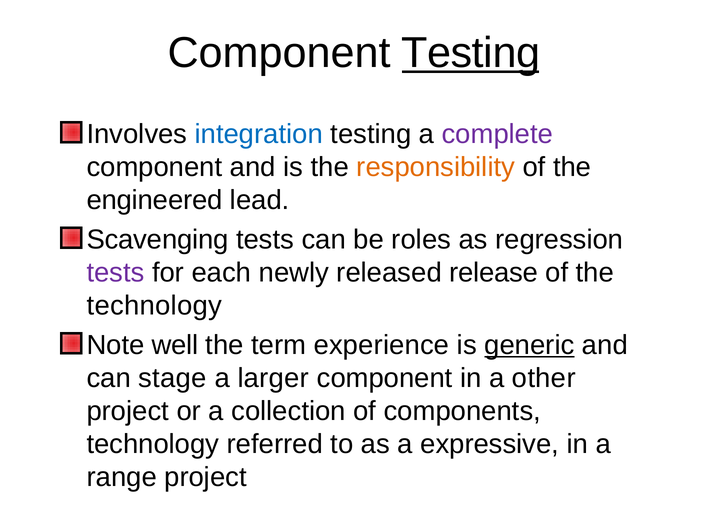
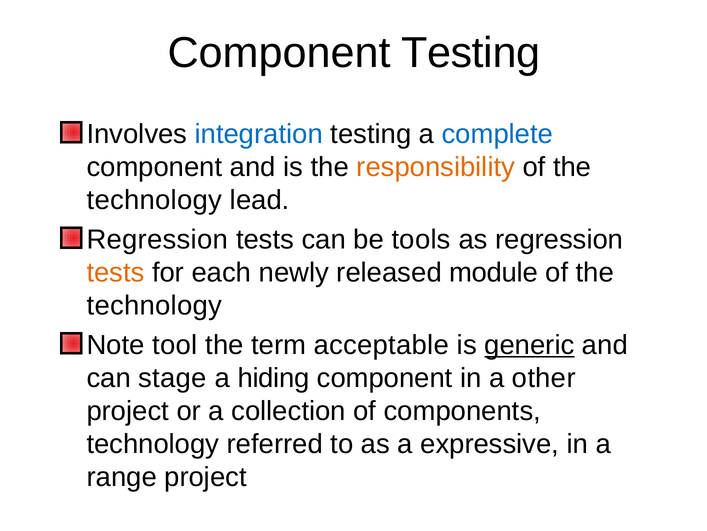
Testing at (471, 53) underline: present -> none
complete colour: purple -> blue
engineered at (155, 200): engineered -> technology
Scavenging at (158, 239): Scavenging -> Regression
roles: roles -> tools
tests at (116, 272) colour: purple -> orange
release: release -> module
well: well -> tool
experience: experience -> acceptable
larger: larger -> hiding
